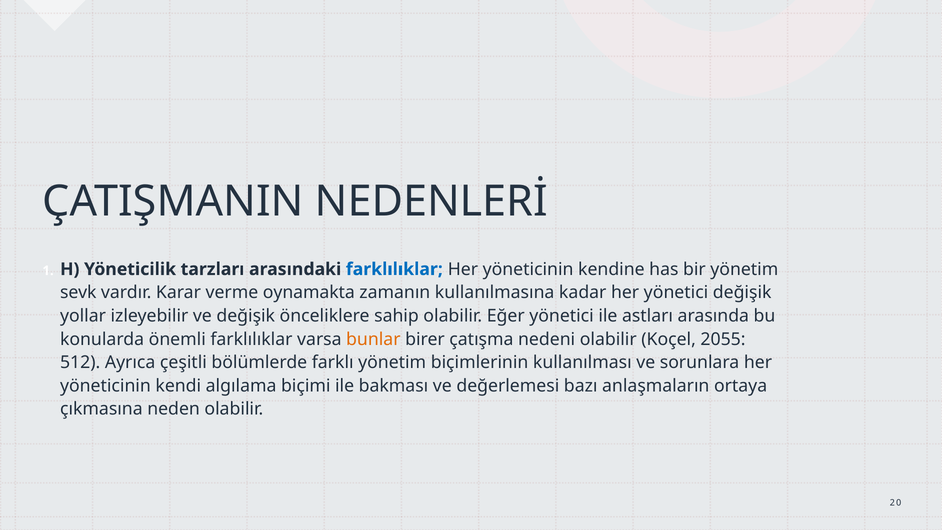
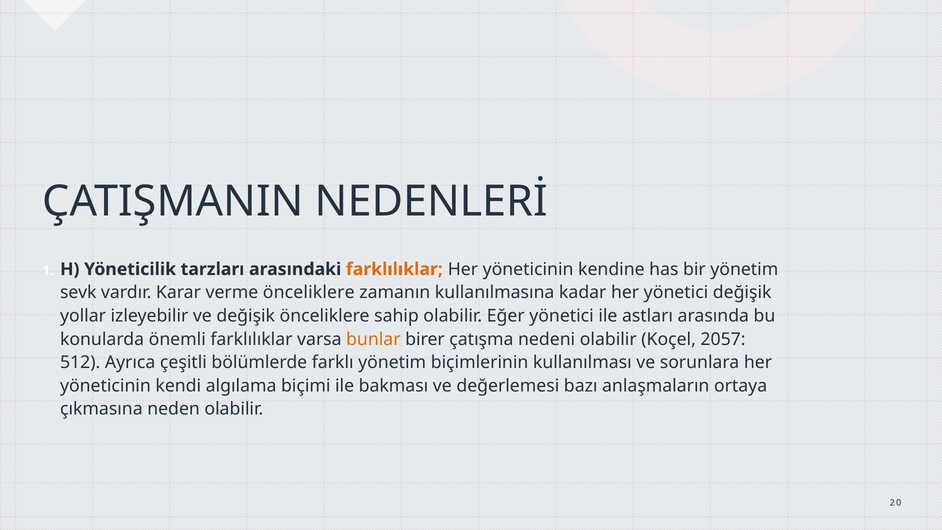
farklılıklar at (394, 269) colour: blue -> orange
verme oynamakta: oynamakta -> önceliklere
2055: 2055 -> 2057
